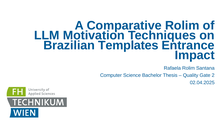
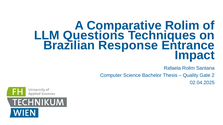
Motivation: Motivation -> Questions
Templates: Templates -> Response
